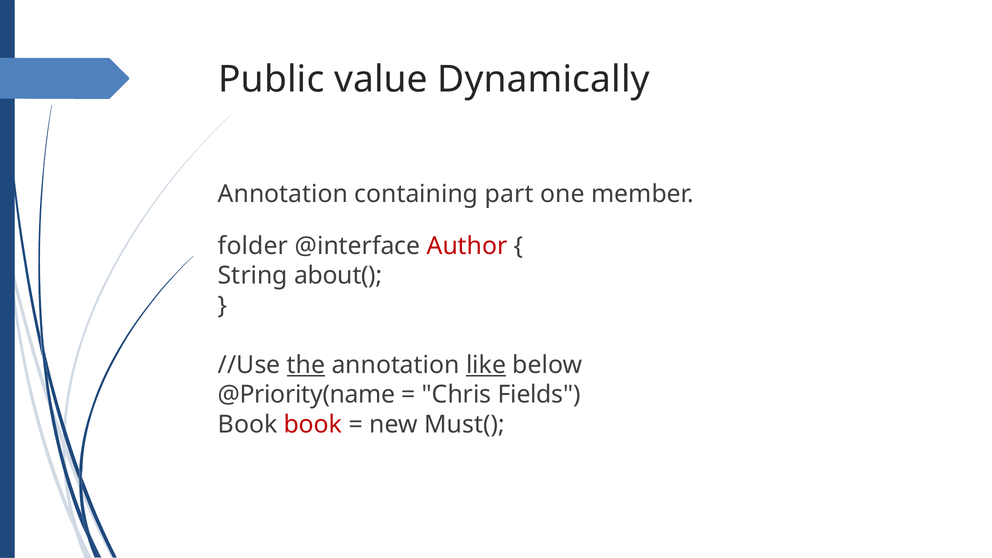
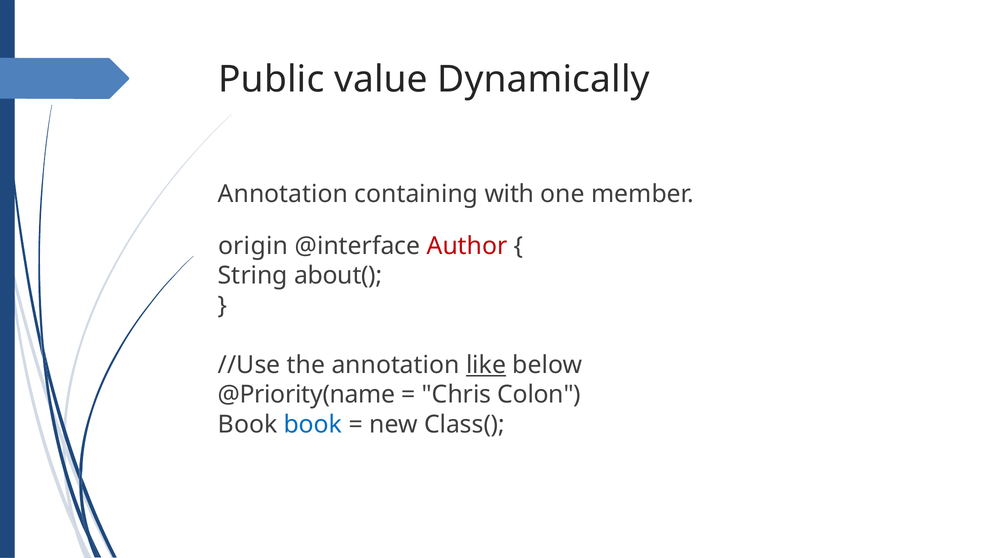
part: part -> with
folder: folder -> origin
the underline: present -> none
Fields: Fields -> Colon
book at (313, 425) colour: red -> blue
Must(: Must( -> Class(
